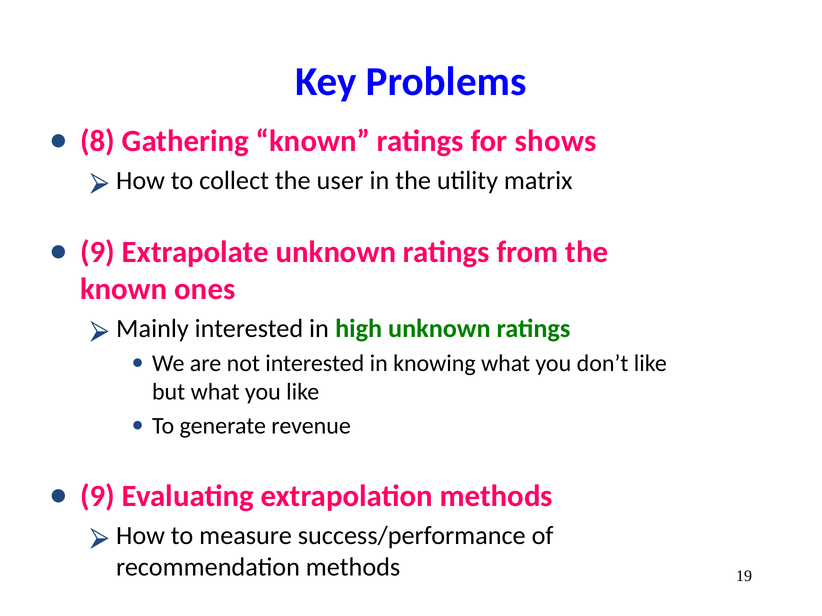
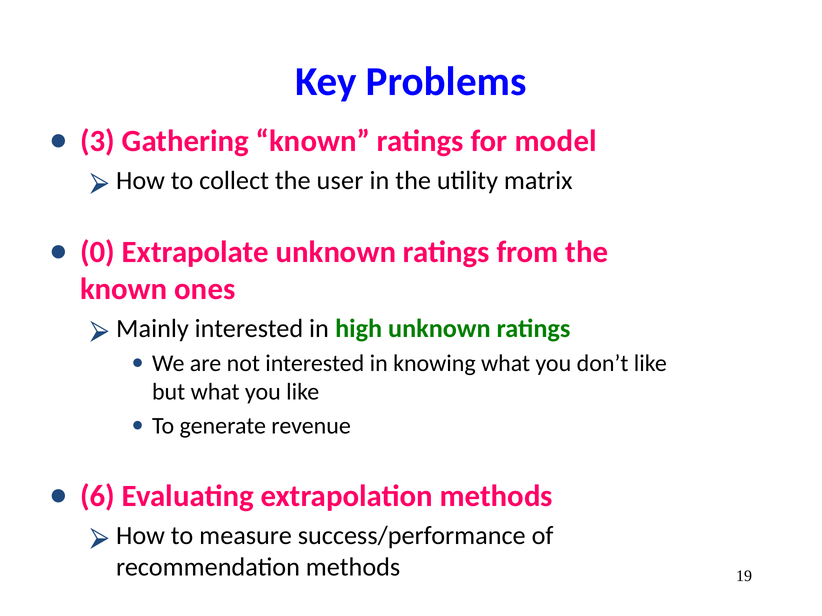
8: 8 -> 3
shows: shows -> model
9 at (98, 252): 9 -> 0
9 at (98, 497): 9 -> 6
